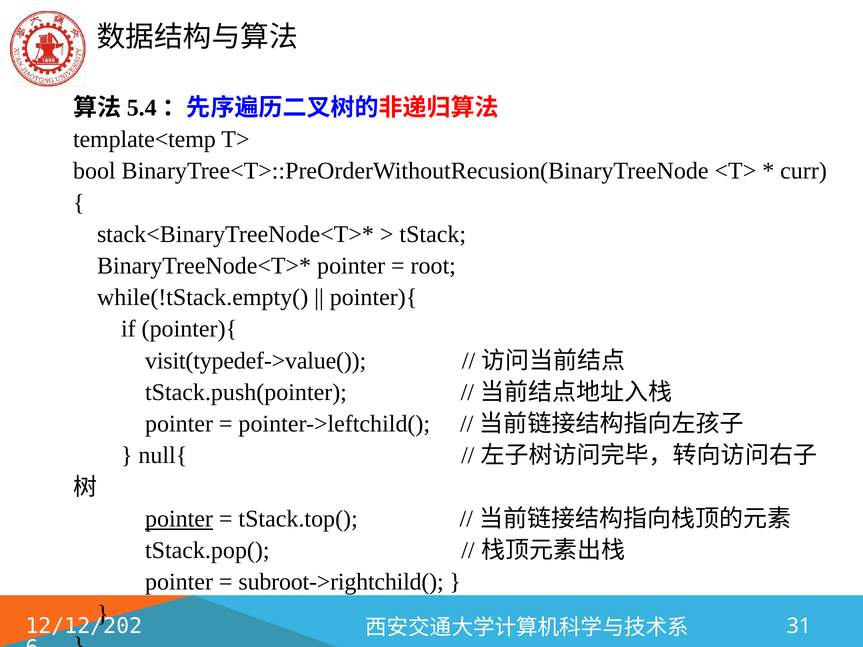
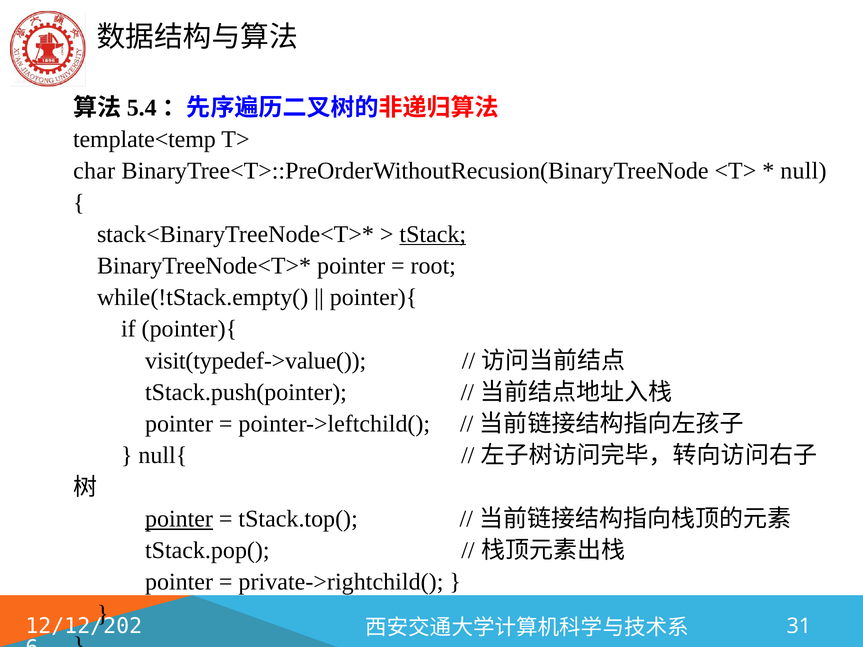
bool: bool -> char
curr: curr -> null
tStack underline: none -> present
subroot->rightchild(: subroot->rightchild( -> private->rightchild(
